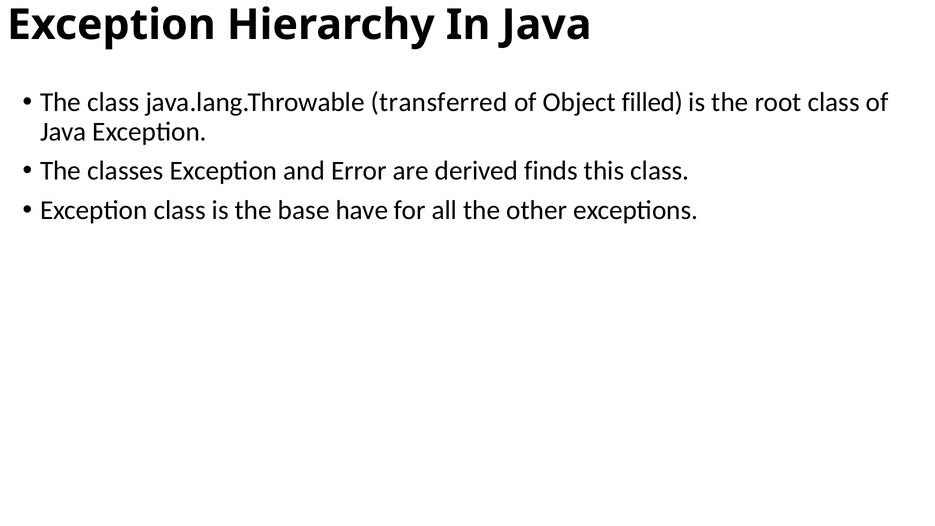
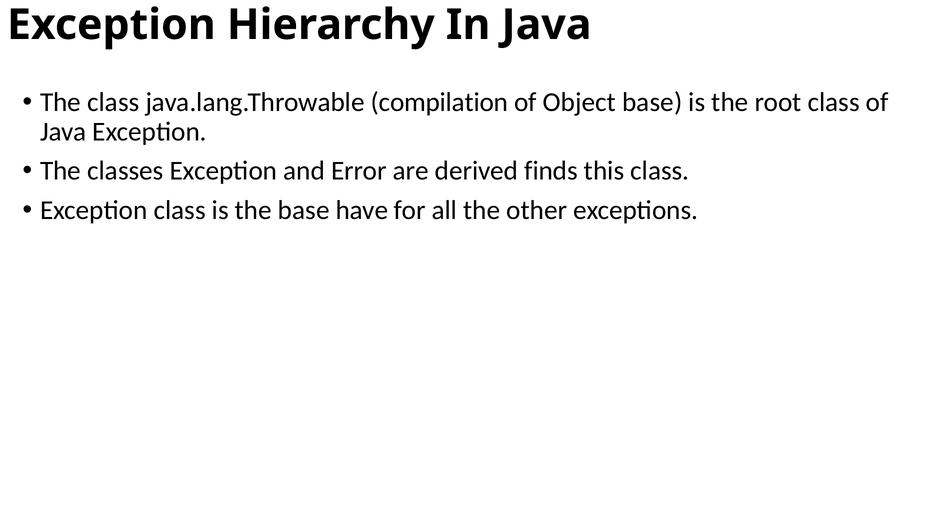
transferred: transferred -> compilation
Object filled: filled -> base
